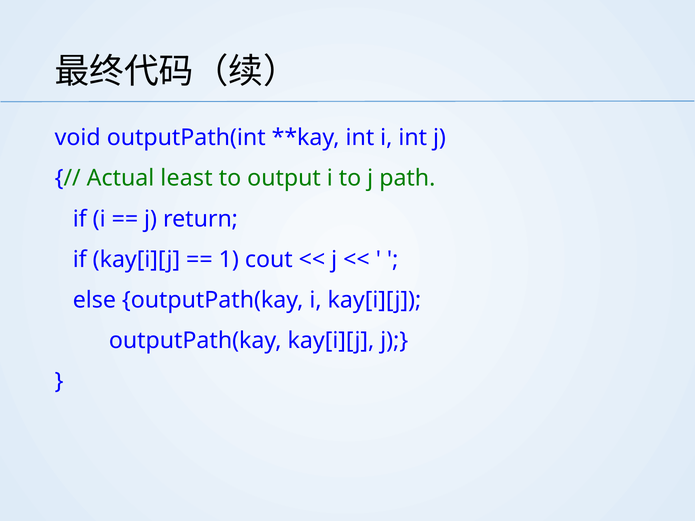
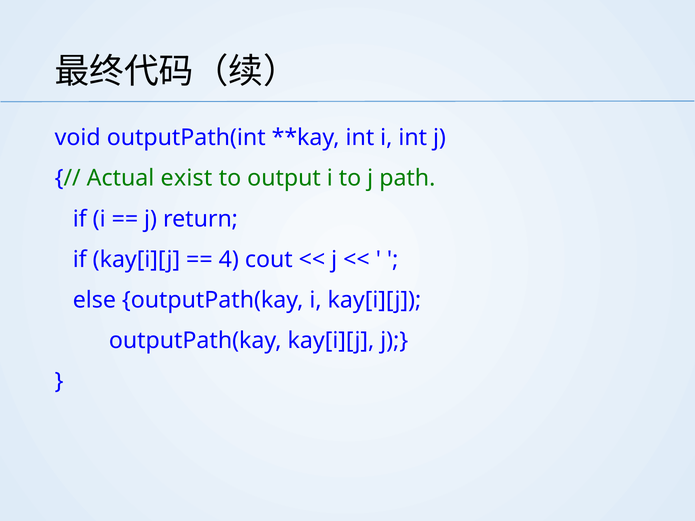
least: least -> exist
1: 1 -> 4
